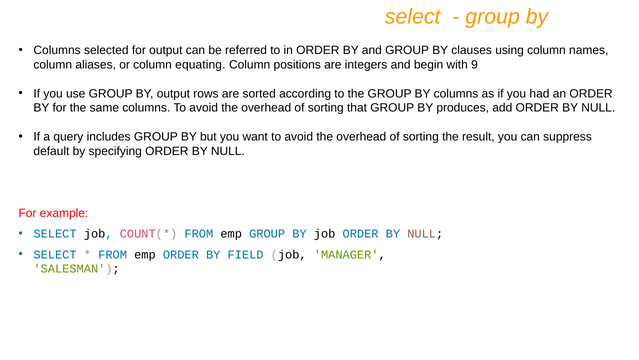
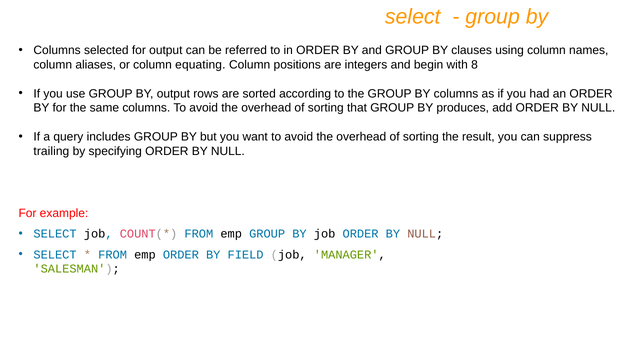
9: 9 -> 8
default: default -> trailing
